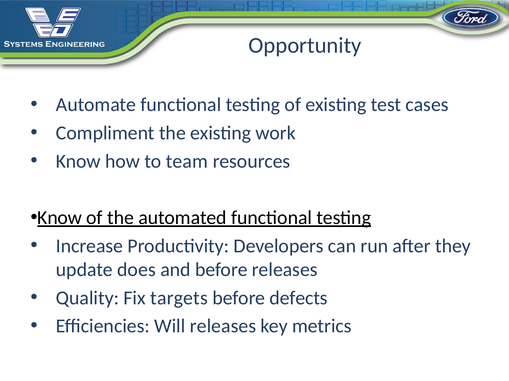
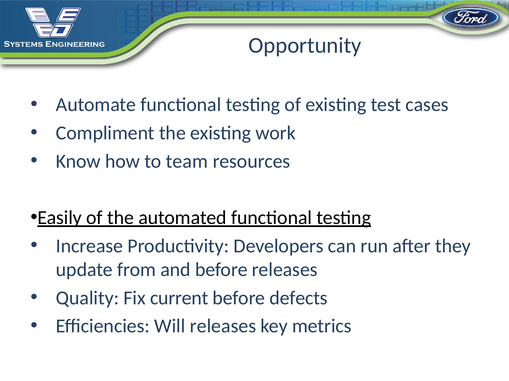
Know at (60, 218): Know -> Easily
does: does -> from
targets: targets -> current
